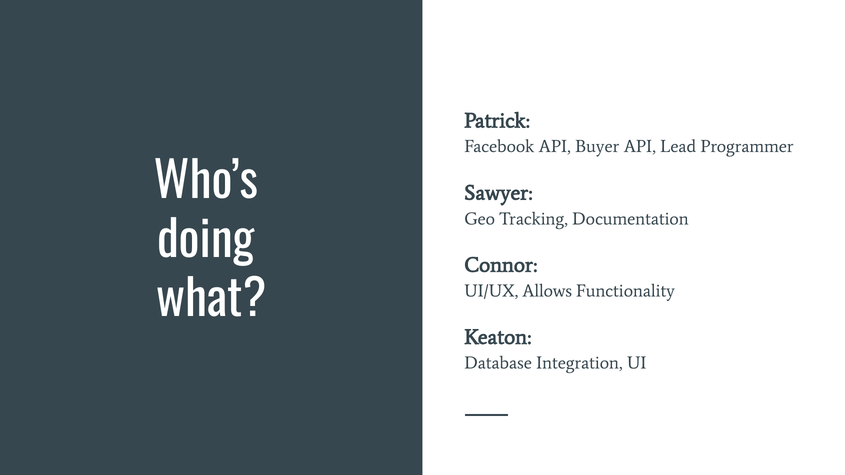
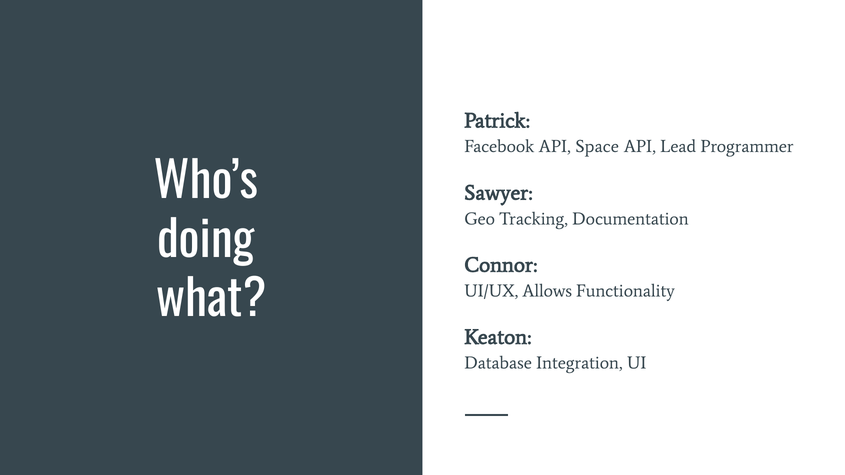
Buyer: Buyer -> Space
